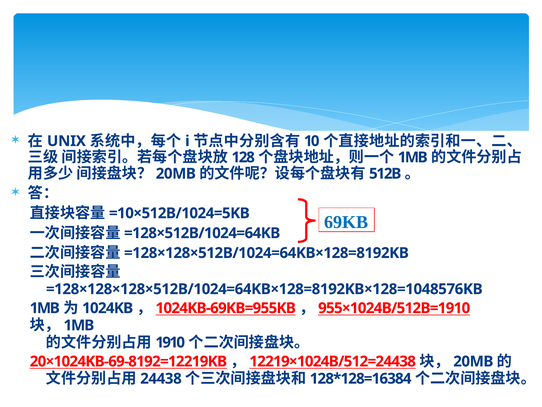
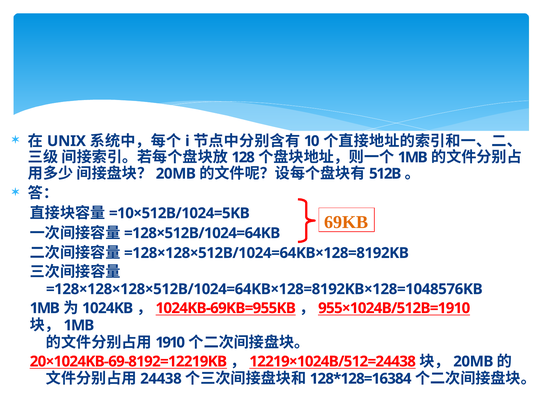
69KB colour: blue -> orange
